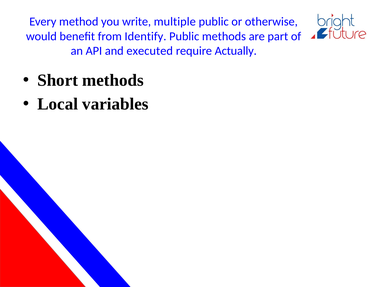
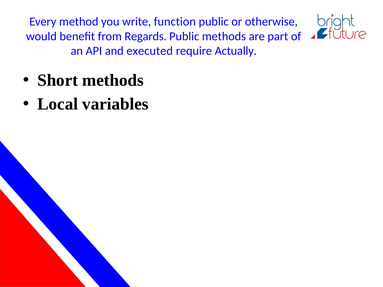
multiple: multiple -> function
Identify: Identify -> Regards
